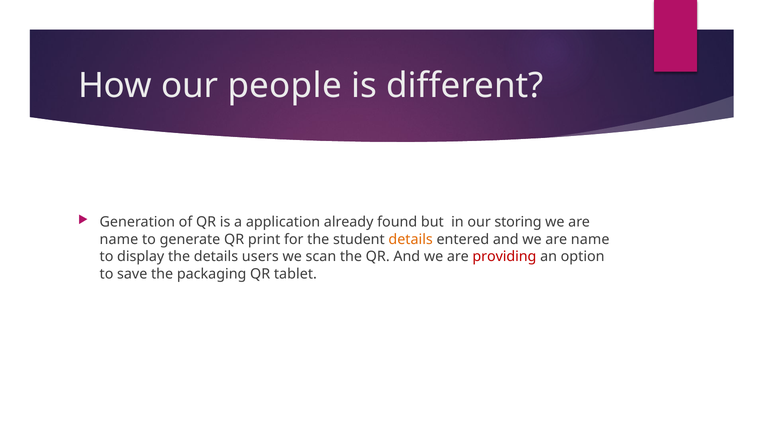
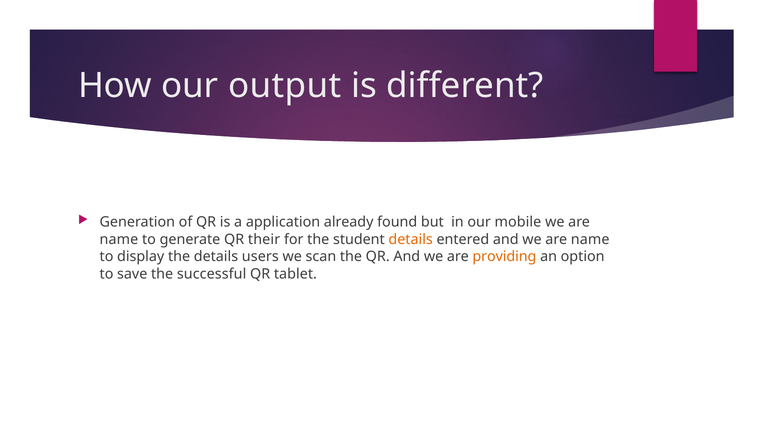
people: people -> output
storing: storing -> mobile
print: print -> their
providing colour: red -> orange
packaging: packaging -> successful
